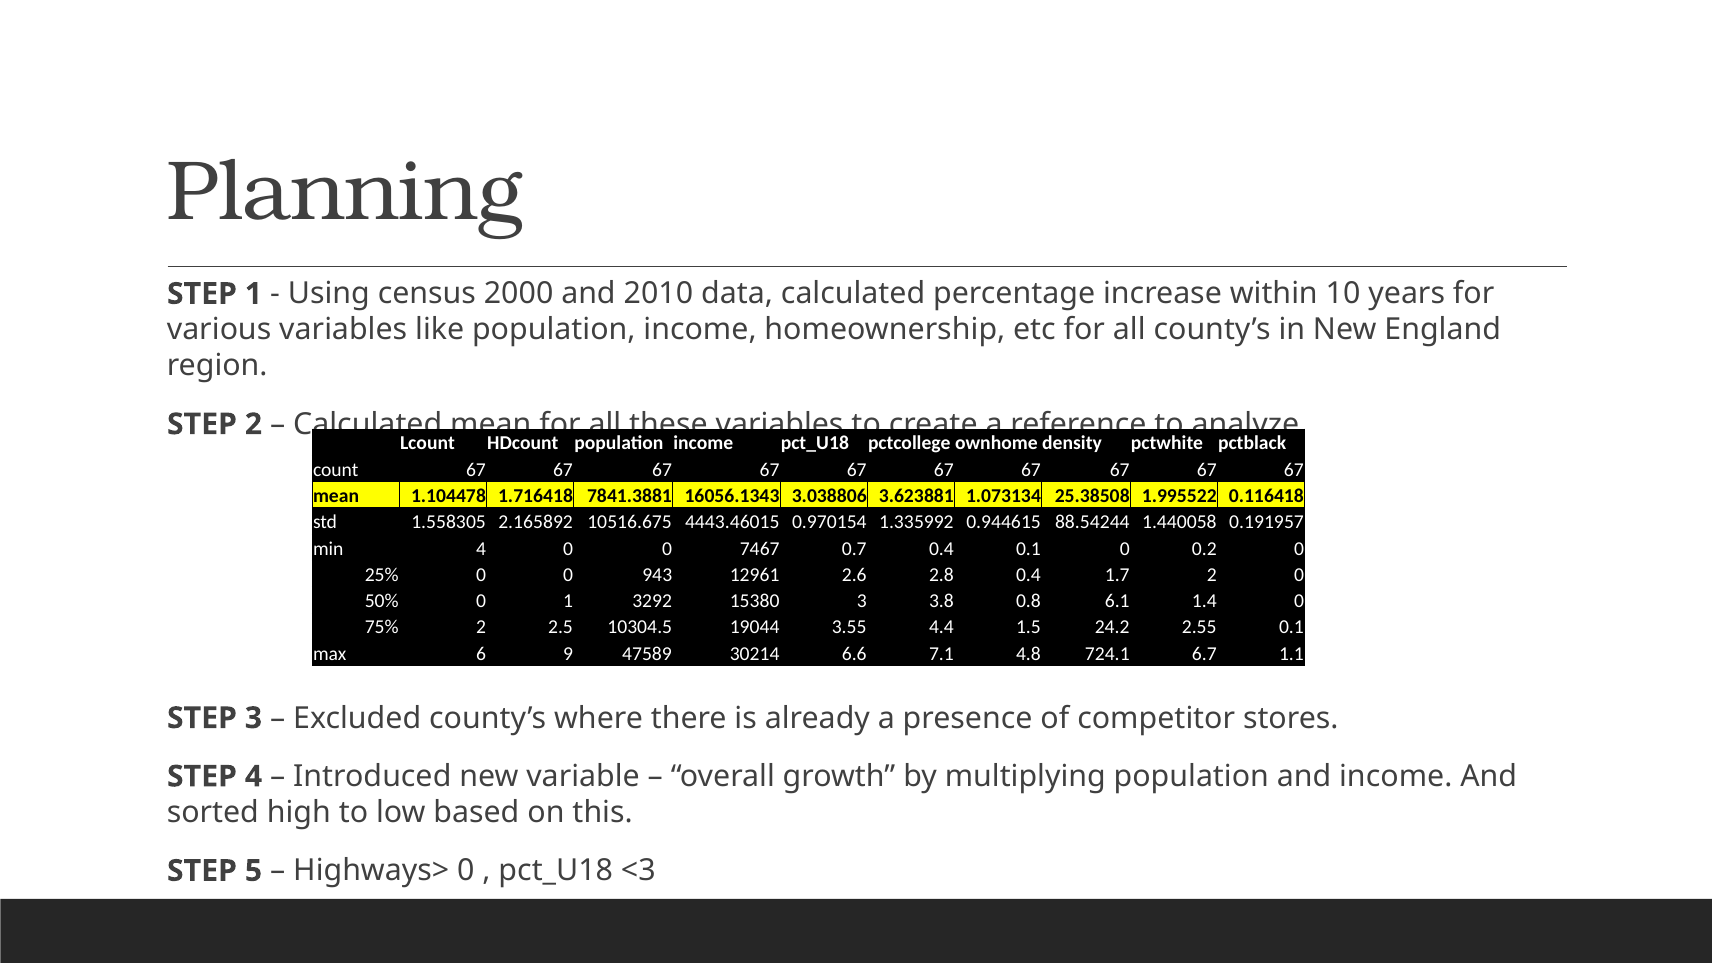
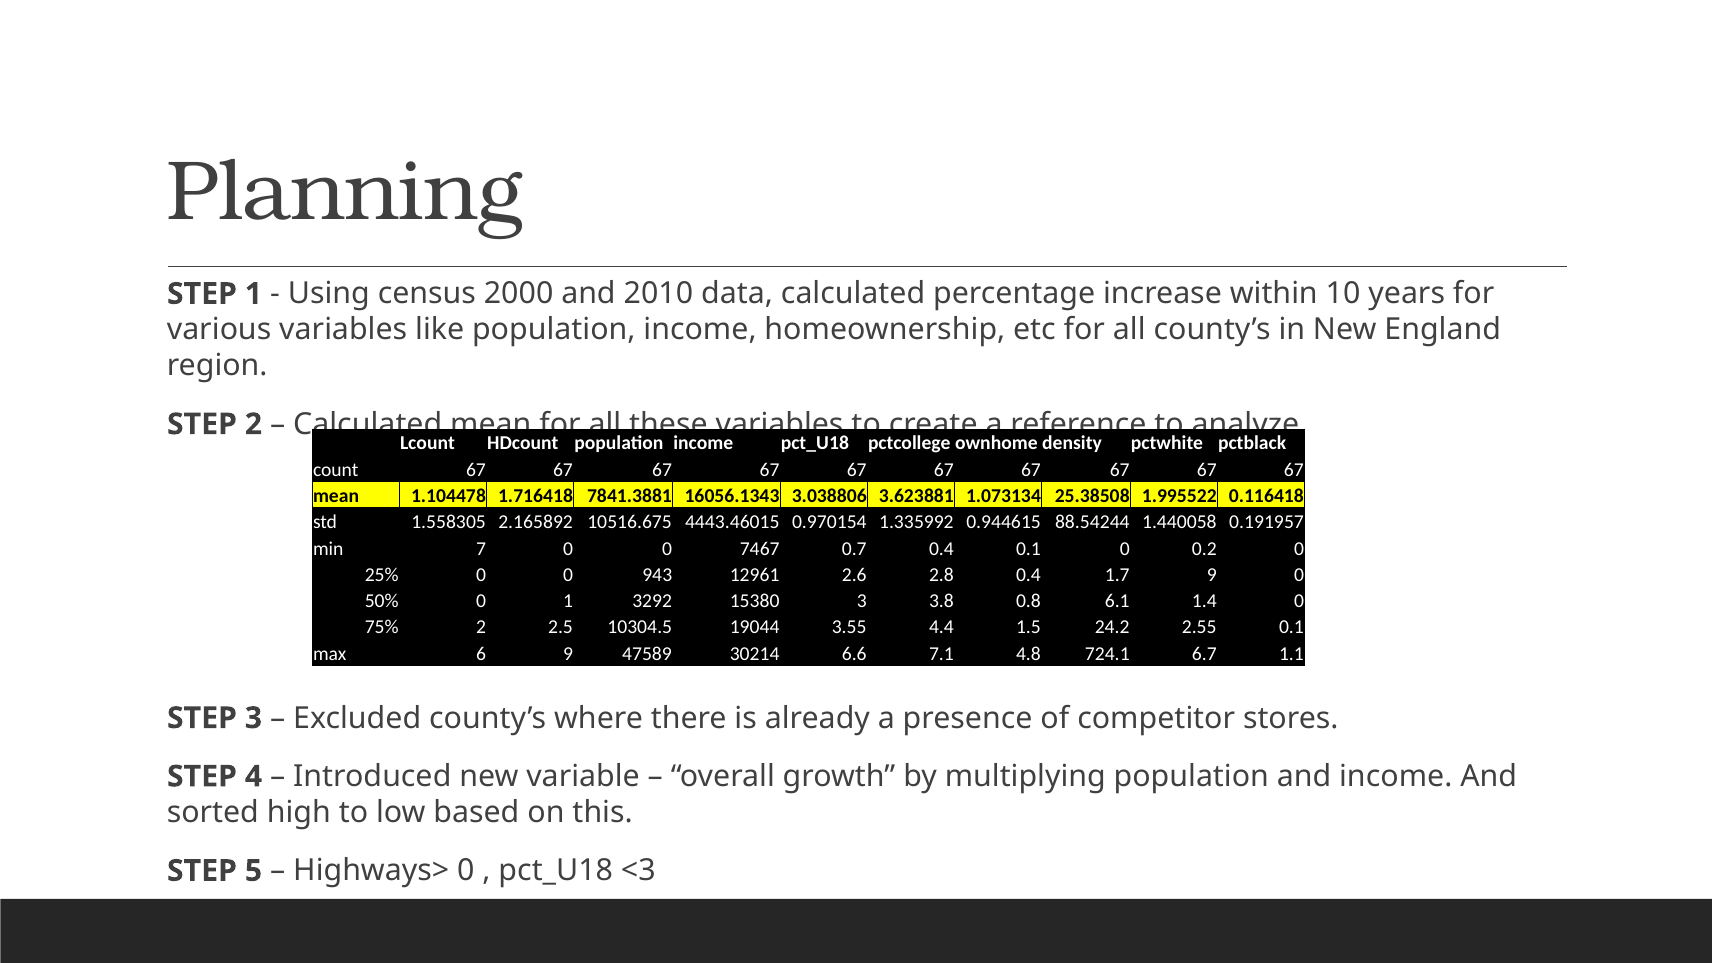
min 4: 4 -> 7
1.7 2: 2 -> 9
